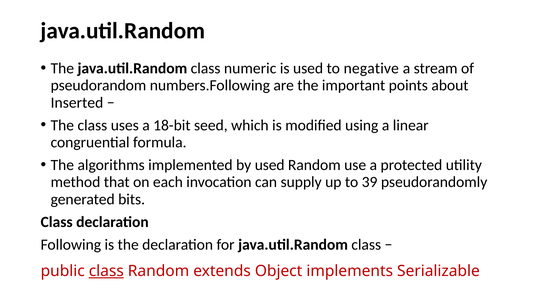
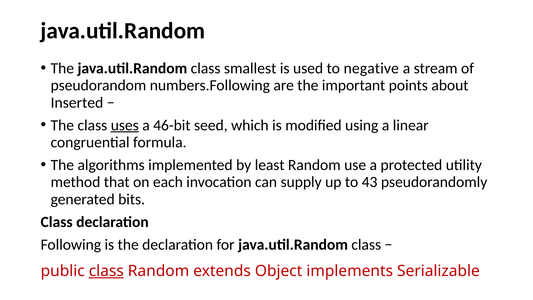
numeric: numeric -> smallest
uses underline: none -> present
18-bit: 18-bit -> 46-bit
by used: used -> least
39: 39 -> 43
